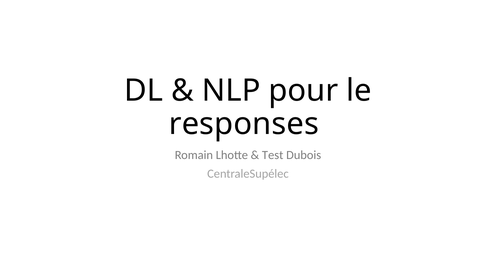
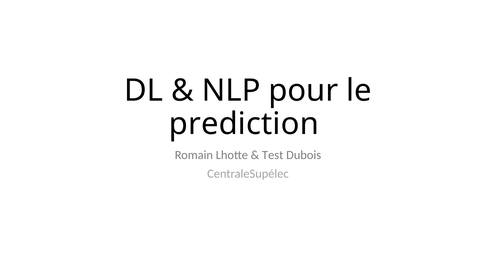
responses: responses -> prediction
